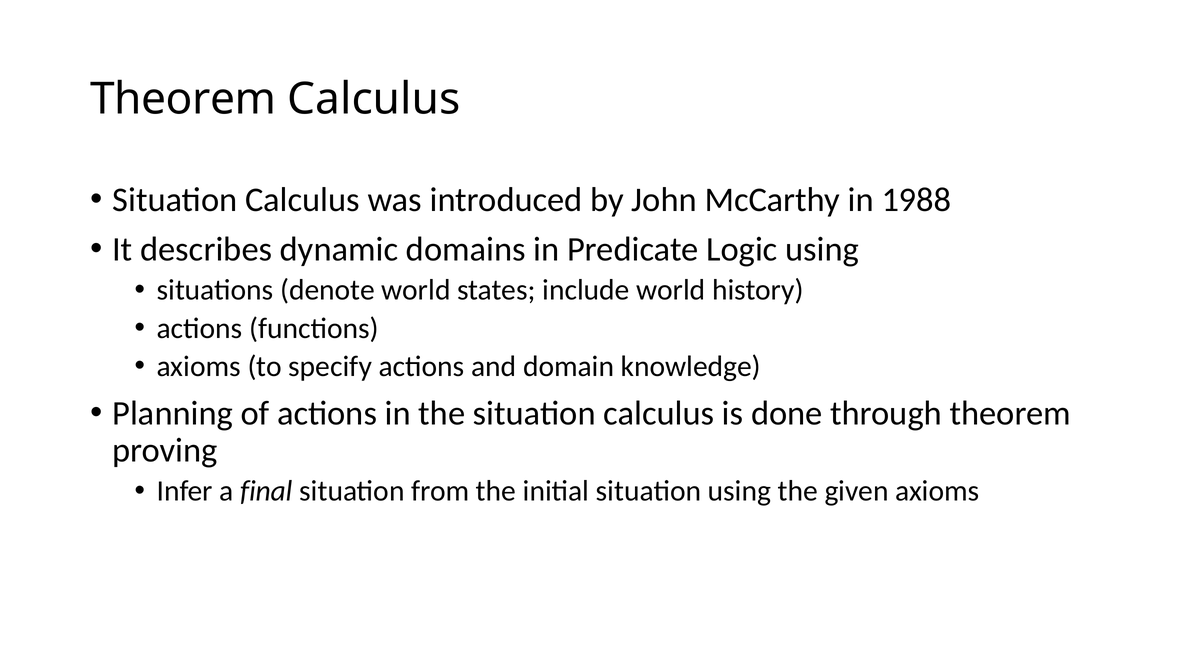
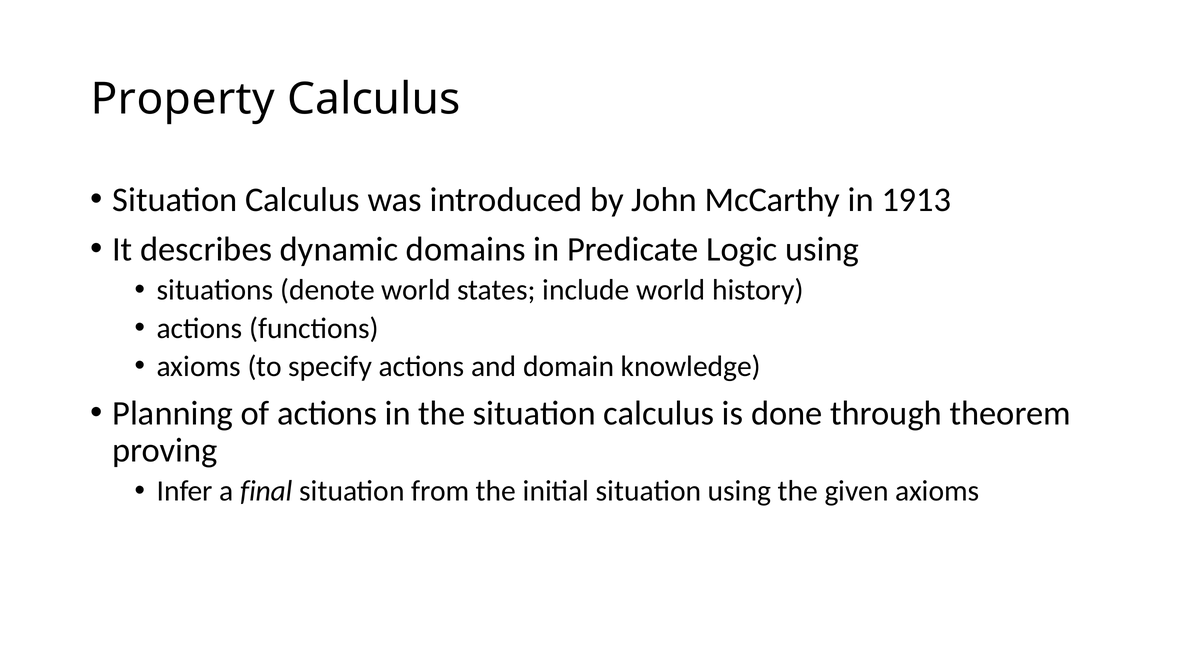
Theorem at (183, 99): Theorem -> Property
1988: 1988 -> 1913
